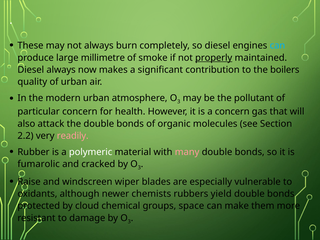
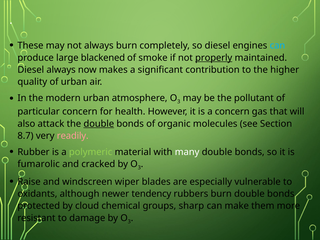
millimetre: millimetre -> blackened
boilers: boilers -> higher
double at (99, 124) underline: none -> present
2.2: 2.2 -> 8.7
polymeric colour: white -> light green
many colour: pink -> white
chemists: chemists -> tendency
rubbers yield: yield -> burn
space: space -> sharp
